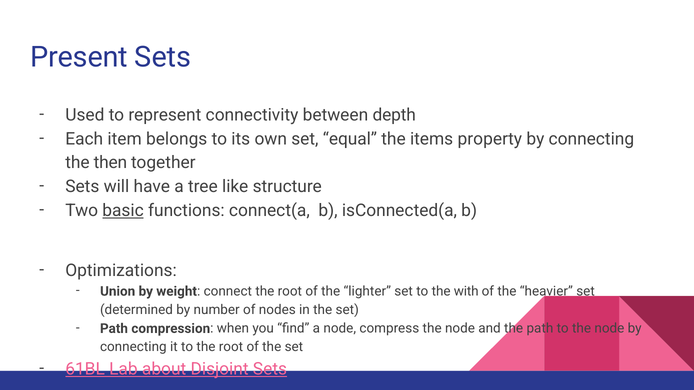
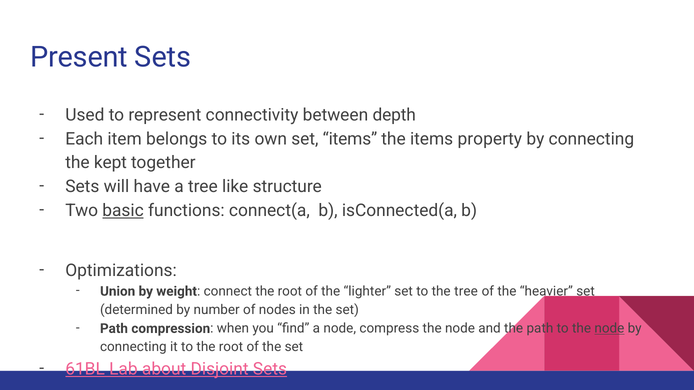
set equal: equal -> items
then: then -> kept
the with: with -> tree
node at (609, 329) underline: none -> present
